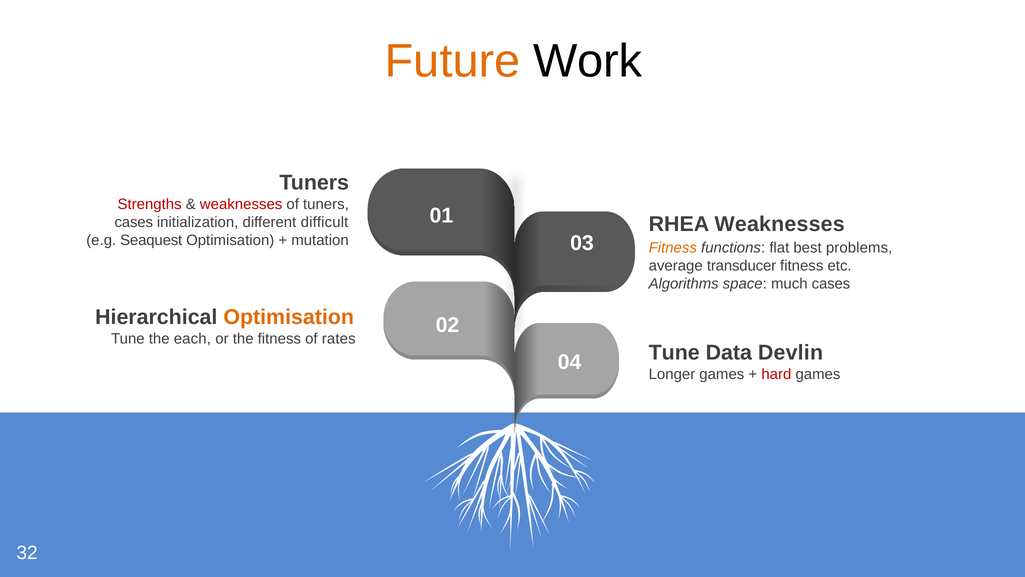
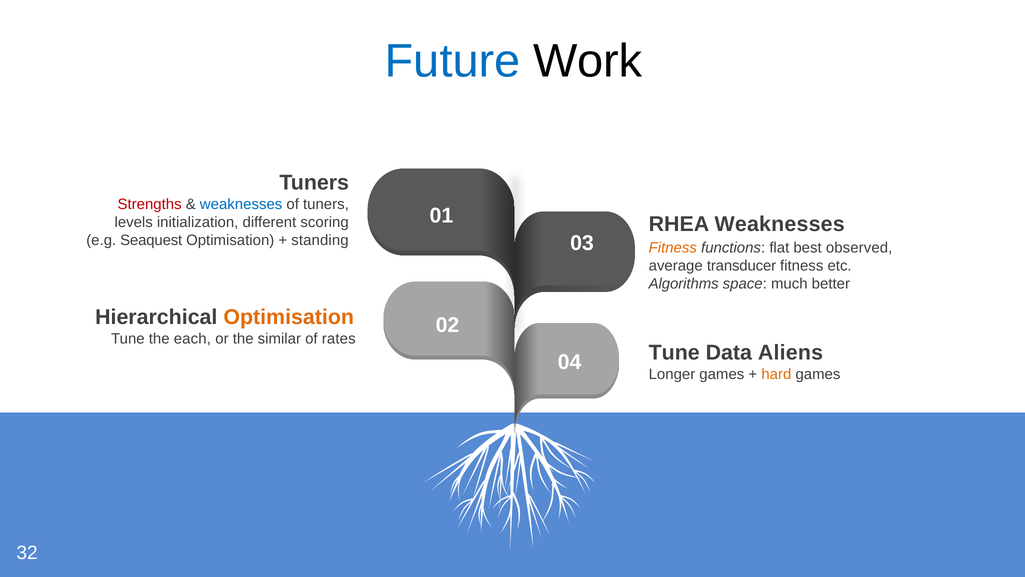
Future colour: orange -> blue
weaknesses at (241, 204) colour: red -> blue
cases at (134, 222): cases -> levels
difficult: difficult -> scoring
mutation: mutation -> standing
problems: problems -> observed
much cases: cases -> better
the fitness: fitness -> similar
Devlin: Devlin -> Aliens
hard colour: red -> orange
